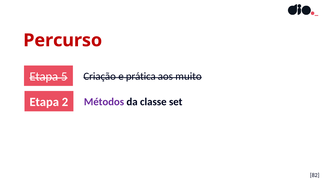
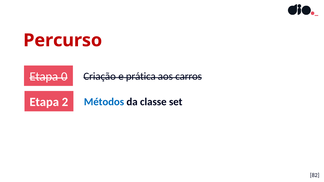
5: 5 -> 0
muito: muito -> carros
Métodos colour: purple -> blue
